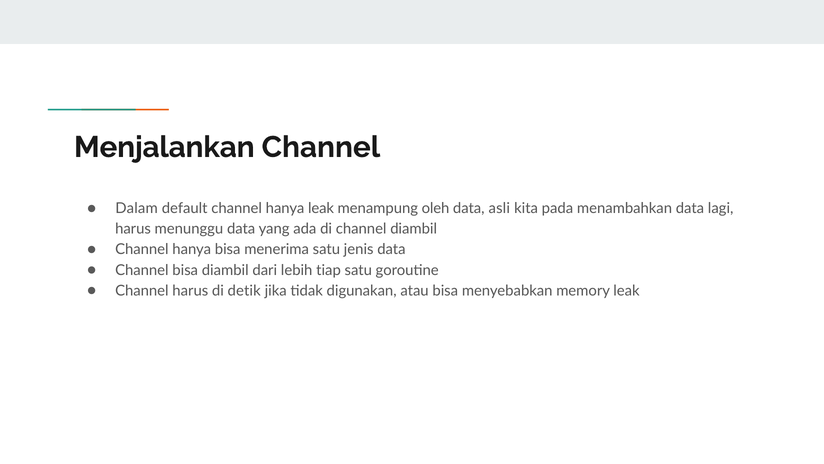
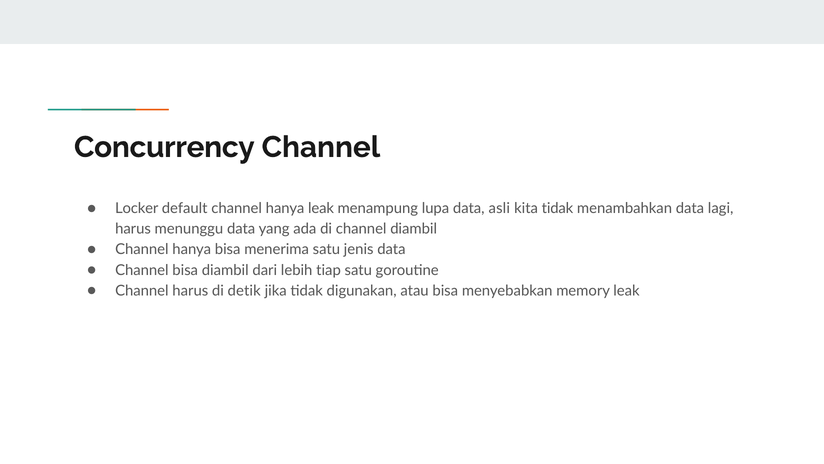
Menjalankan: Menjalankan -> Concurrency
Dalam: Dalam -> Locker
oleh: oleh -> lupa
kita pada: pada -> tidak
